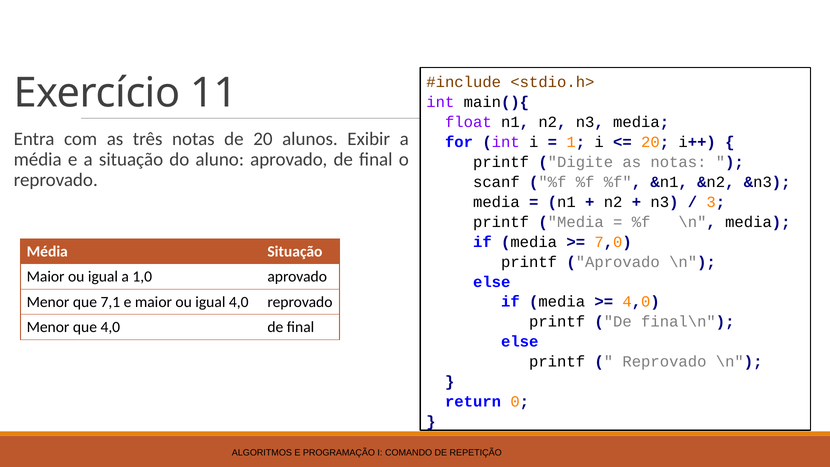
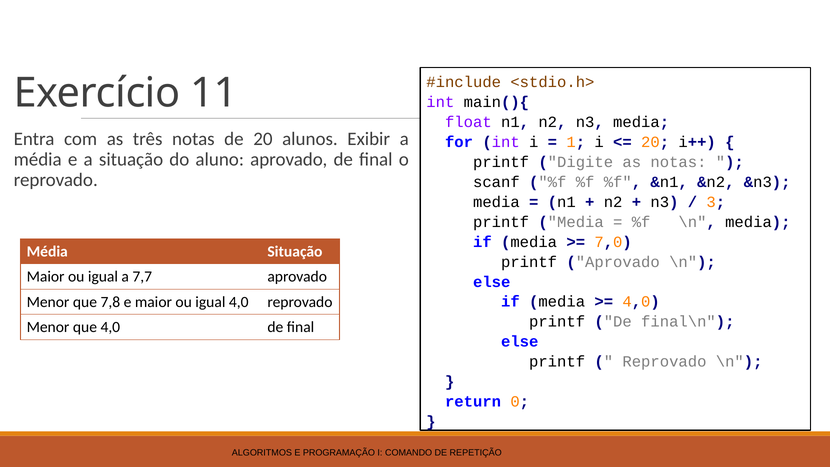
1,0: 1,0 -> 7,7
7,1: 7,1 -> 7,8
